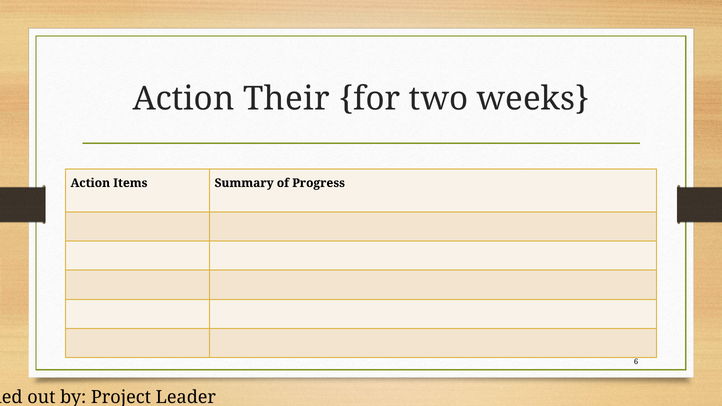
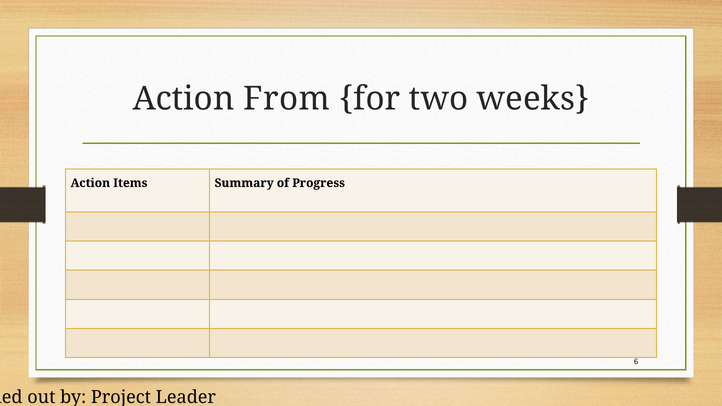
Their: Their -> From
